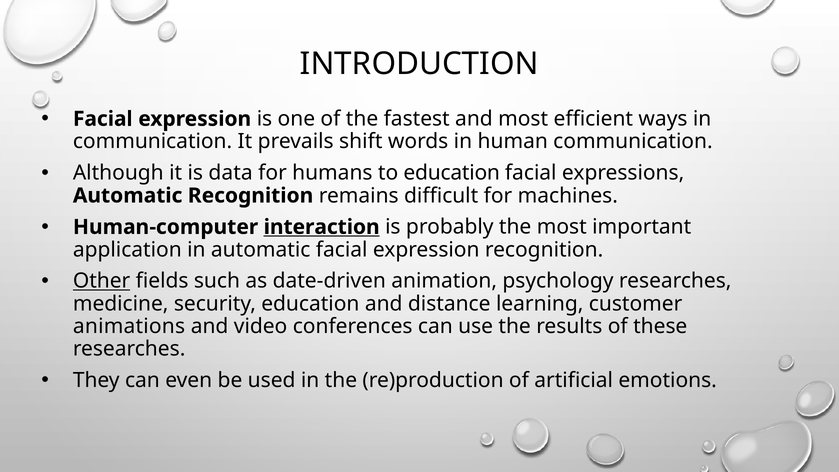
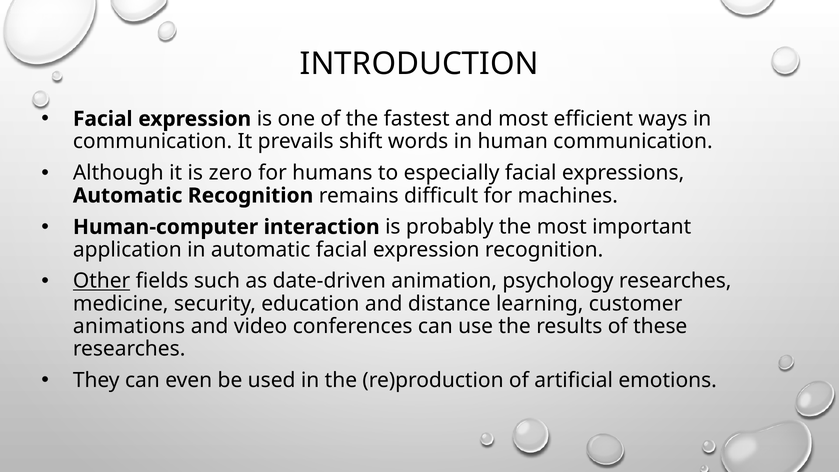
data: data -> zero
to education: education -> especially
interaction underline: present -> none
